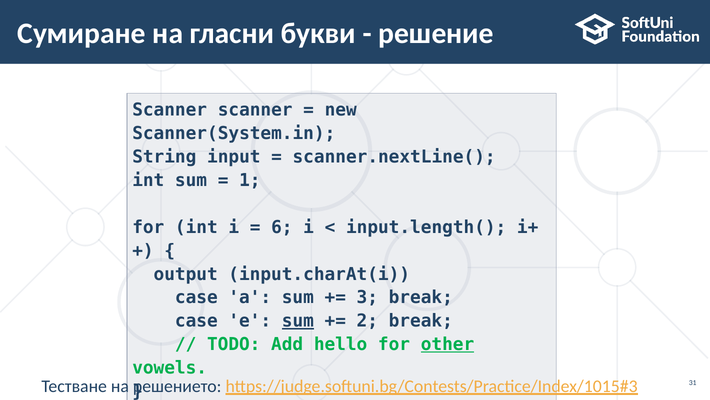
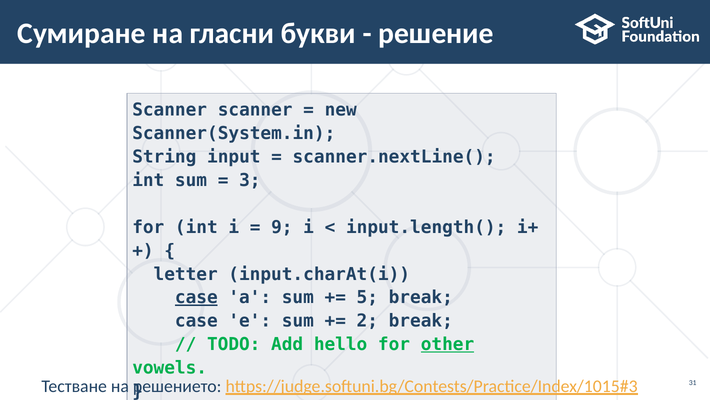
1: 1 -> 3
6: 6 -> 9
output: output -> letter
case at (196, 297) underline: none -> present
3: 3 -> 5
sum at (298, 321) underline: present -> none
